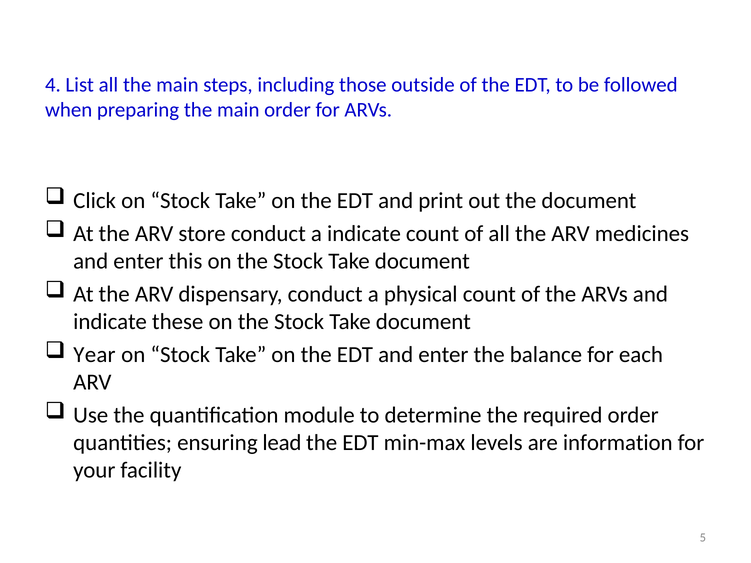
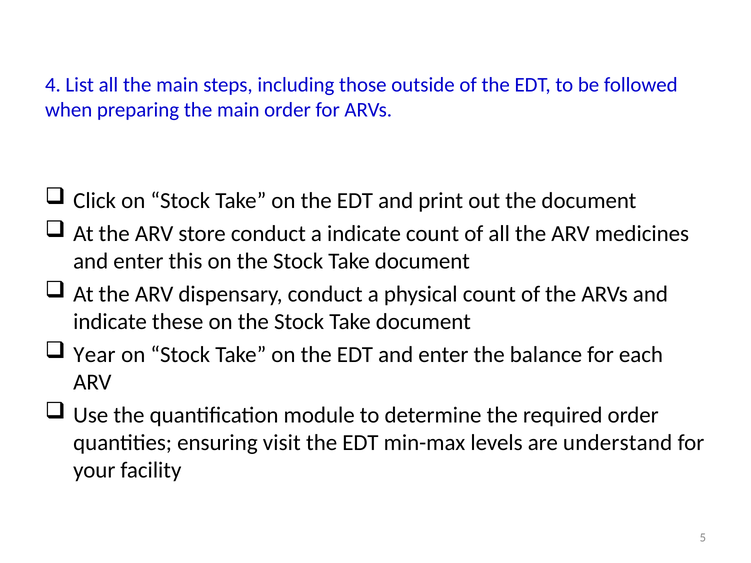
lead: lead -> visit
information: information -> understand
